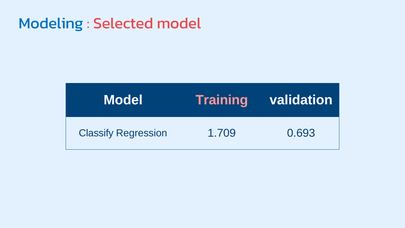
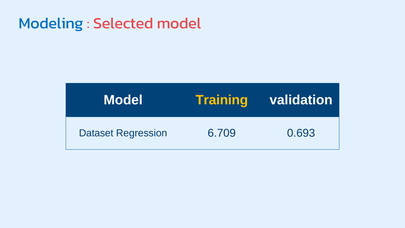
Training colour: pink -> yellow
Classify: Classify -> Dataset
1.709: 1.709 -> 6.709
